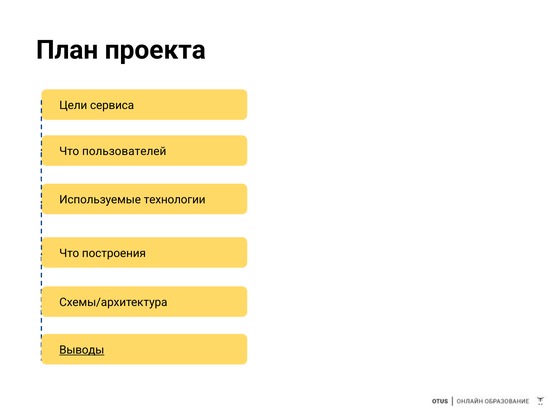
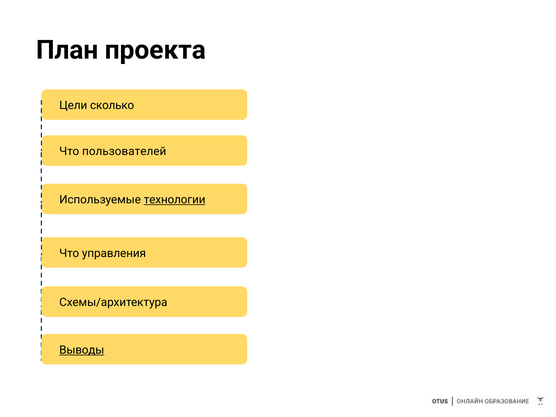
сервиса: сервиса -> сколько
технологии underline: none -> present
построения: построения -> управления
